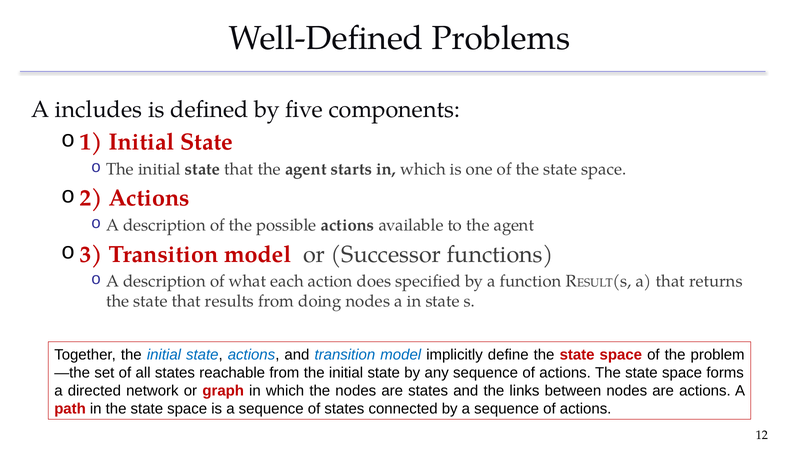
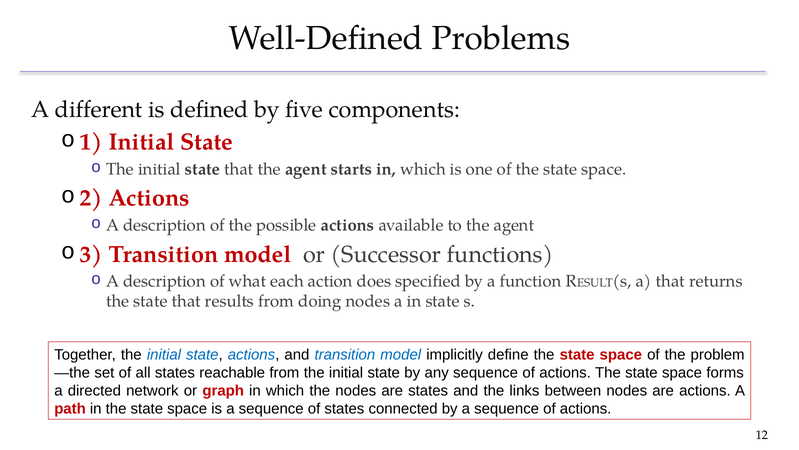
includes: includes -> different
